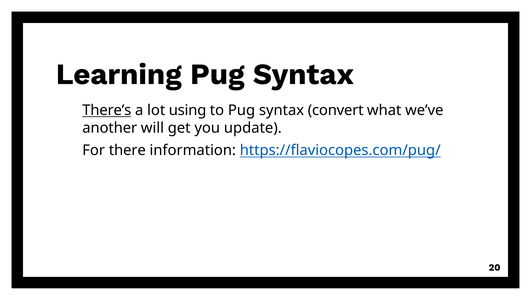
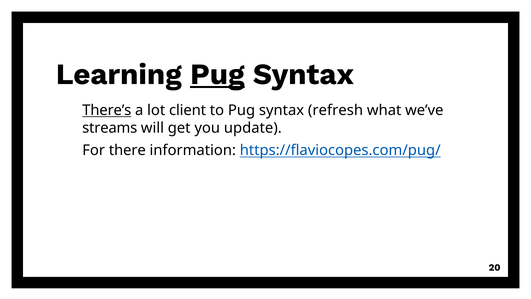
Pug at (217, 74) underline: none -> present
using: using -> client
convert: convert -> refresh
another: another -> streams
